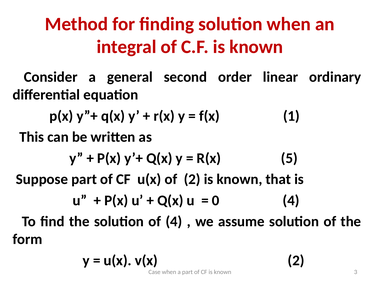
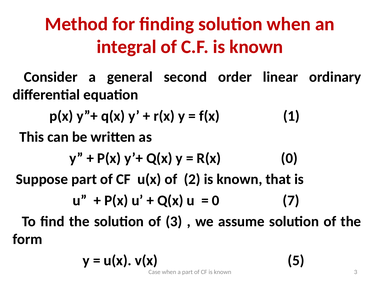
R(x 5: 5 -> 0
0 4: 4 -> 7
of 4: 4 -> 3
v(x 2: 2 -> 5
